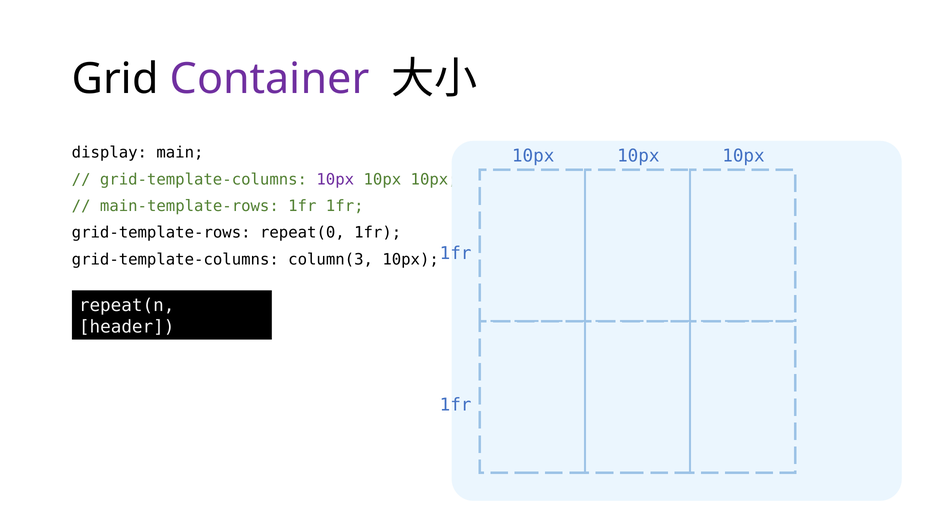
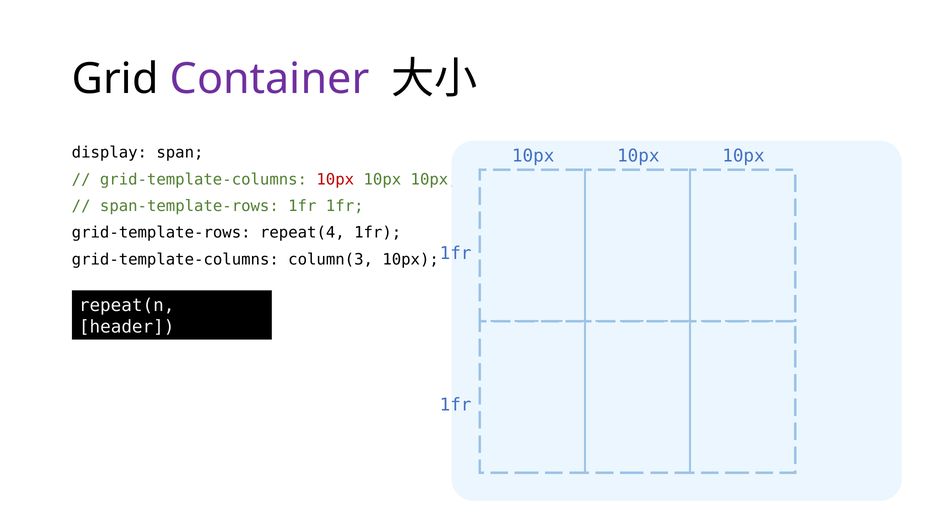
main: main -> span
10px at (335, 179) colour: purple -> red
main-template-rows: main-template-rows -> span-template-rows
repeat(0: repeat(0 -> repeat(4
